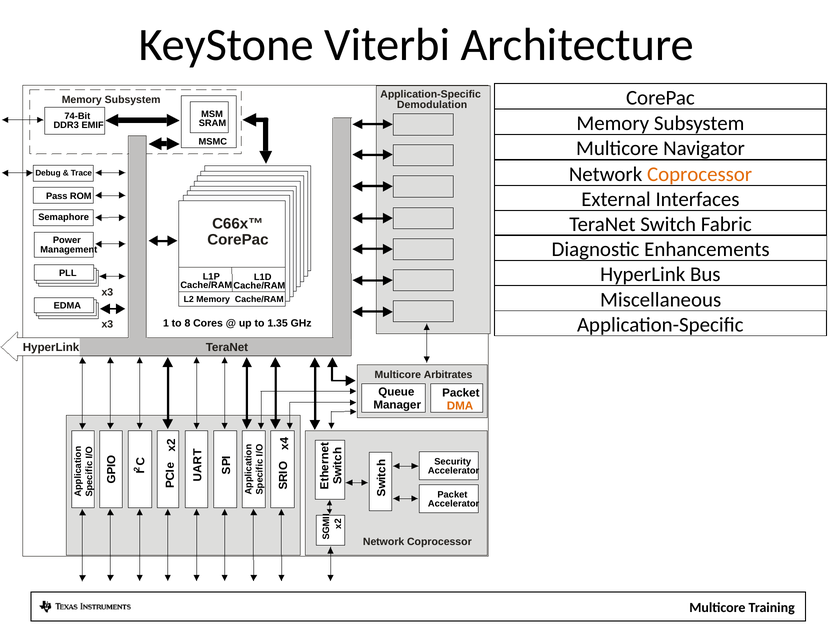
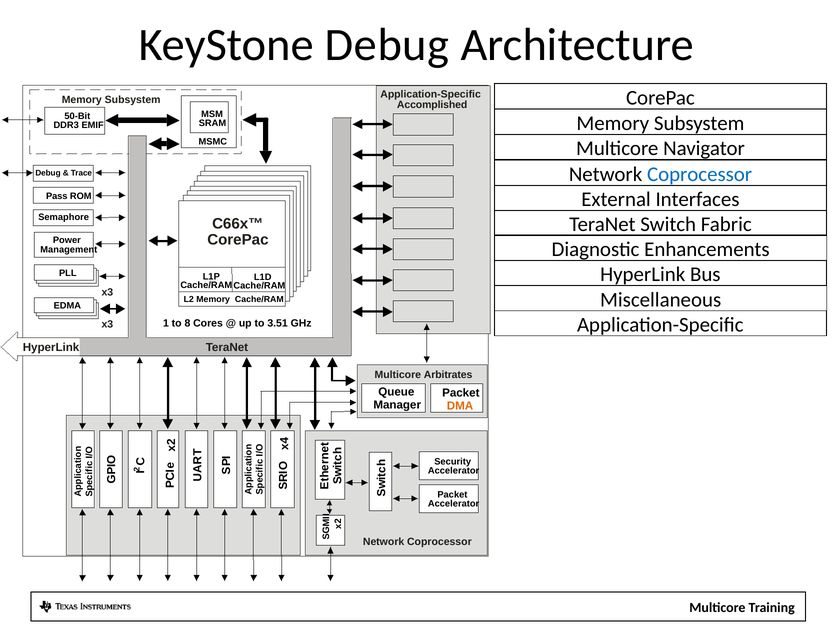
KeyStone Viterbi: Viterbi -> Debug
Demodulation: Demodulation -> Accomplished
74-Bit: 74-Bit -> 50-Bit
Coprocessor at (700, 174) colour: orange -> blue
1.35: 1.35 -> 3.51
